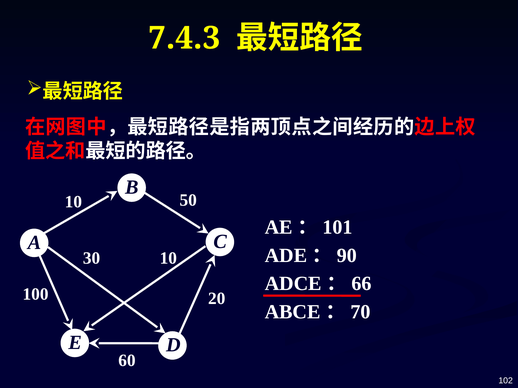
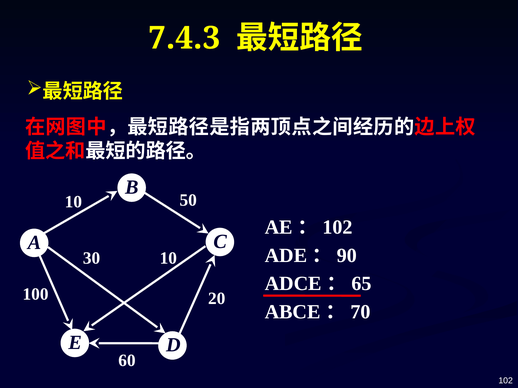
101 at (337, 228): 101 -> 102
66: 66 -> 65
